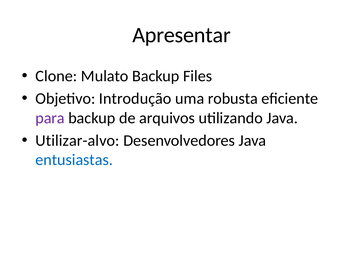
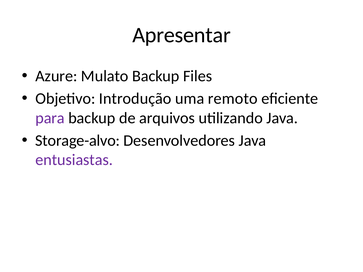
Clone: Clone -> Azure
robusta: robusta -> remoto
Utilizar-alvo: Utilizar-alvo -> Storage-alvo
entusiastas colour: blue -> purple
